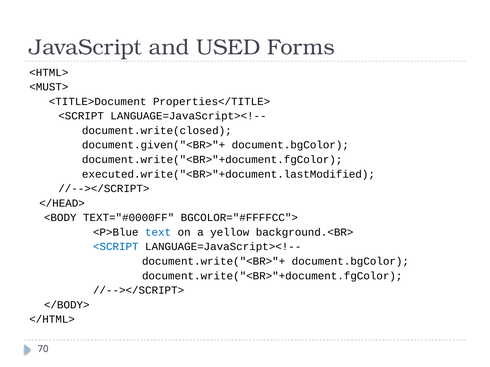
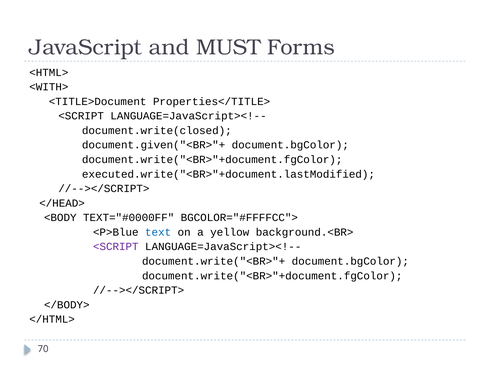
USED: USED -> MUST
<MUST>: <MUST> -> <WITH>
<SCRIPT at (116, 247) colour: blue -> purple
